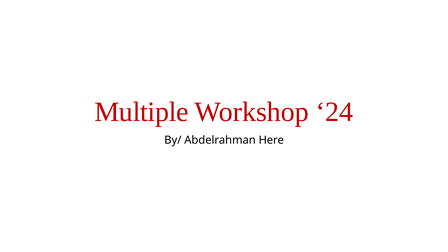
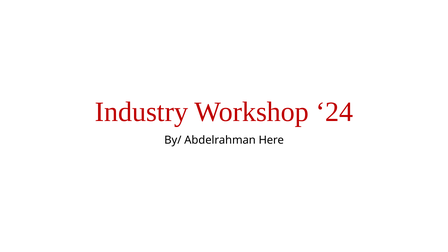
Multiple: Multiple -> Industry
